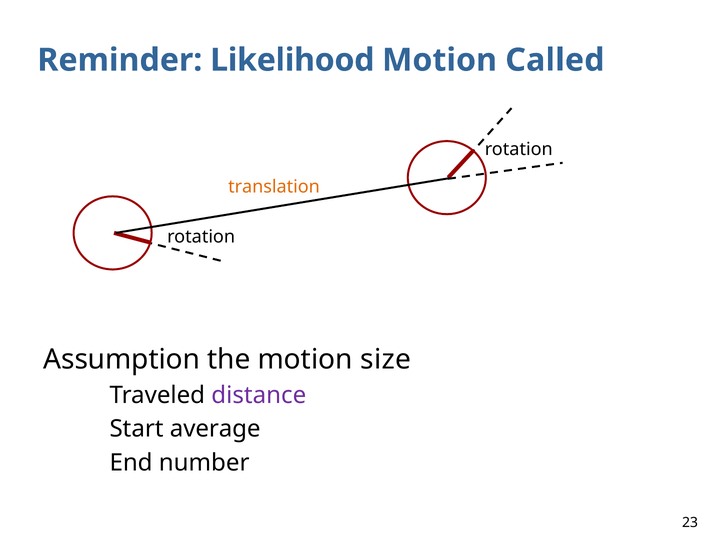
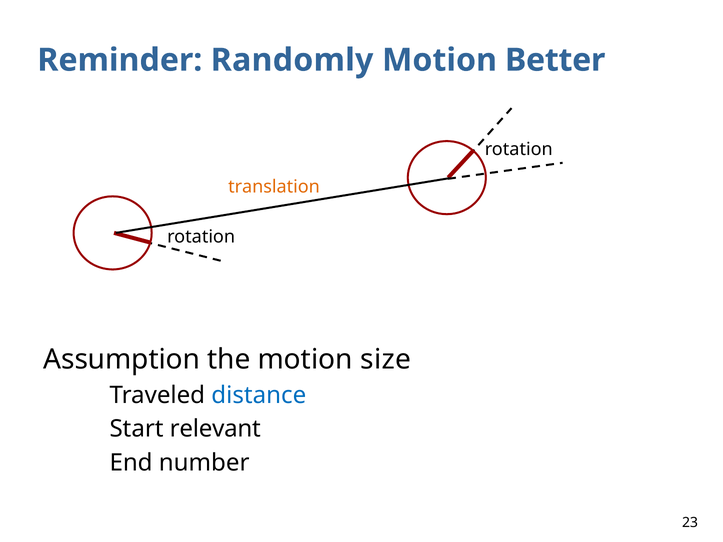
Likelihood: Likelihood -> Randomly
Called: Called -> Better
distance colour: purple -> blue
average: average -> relevant
